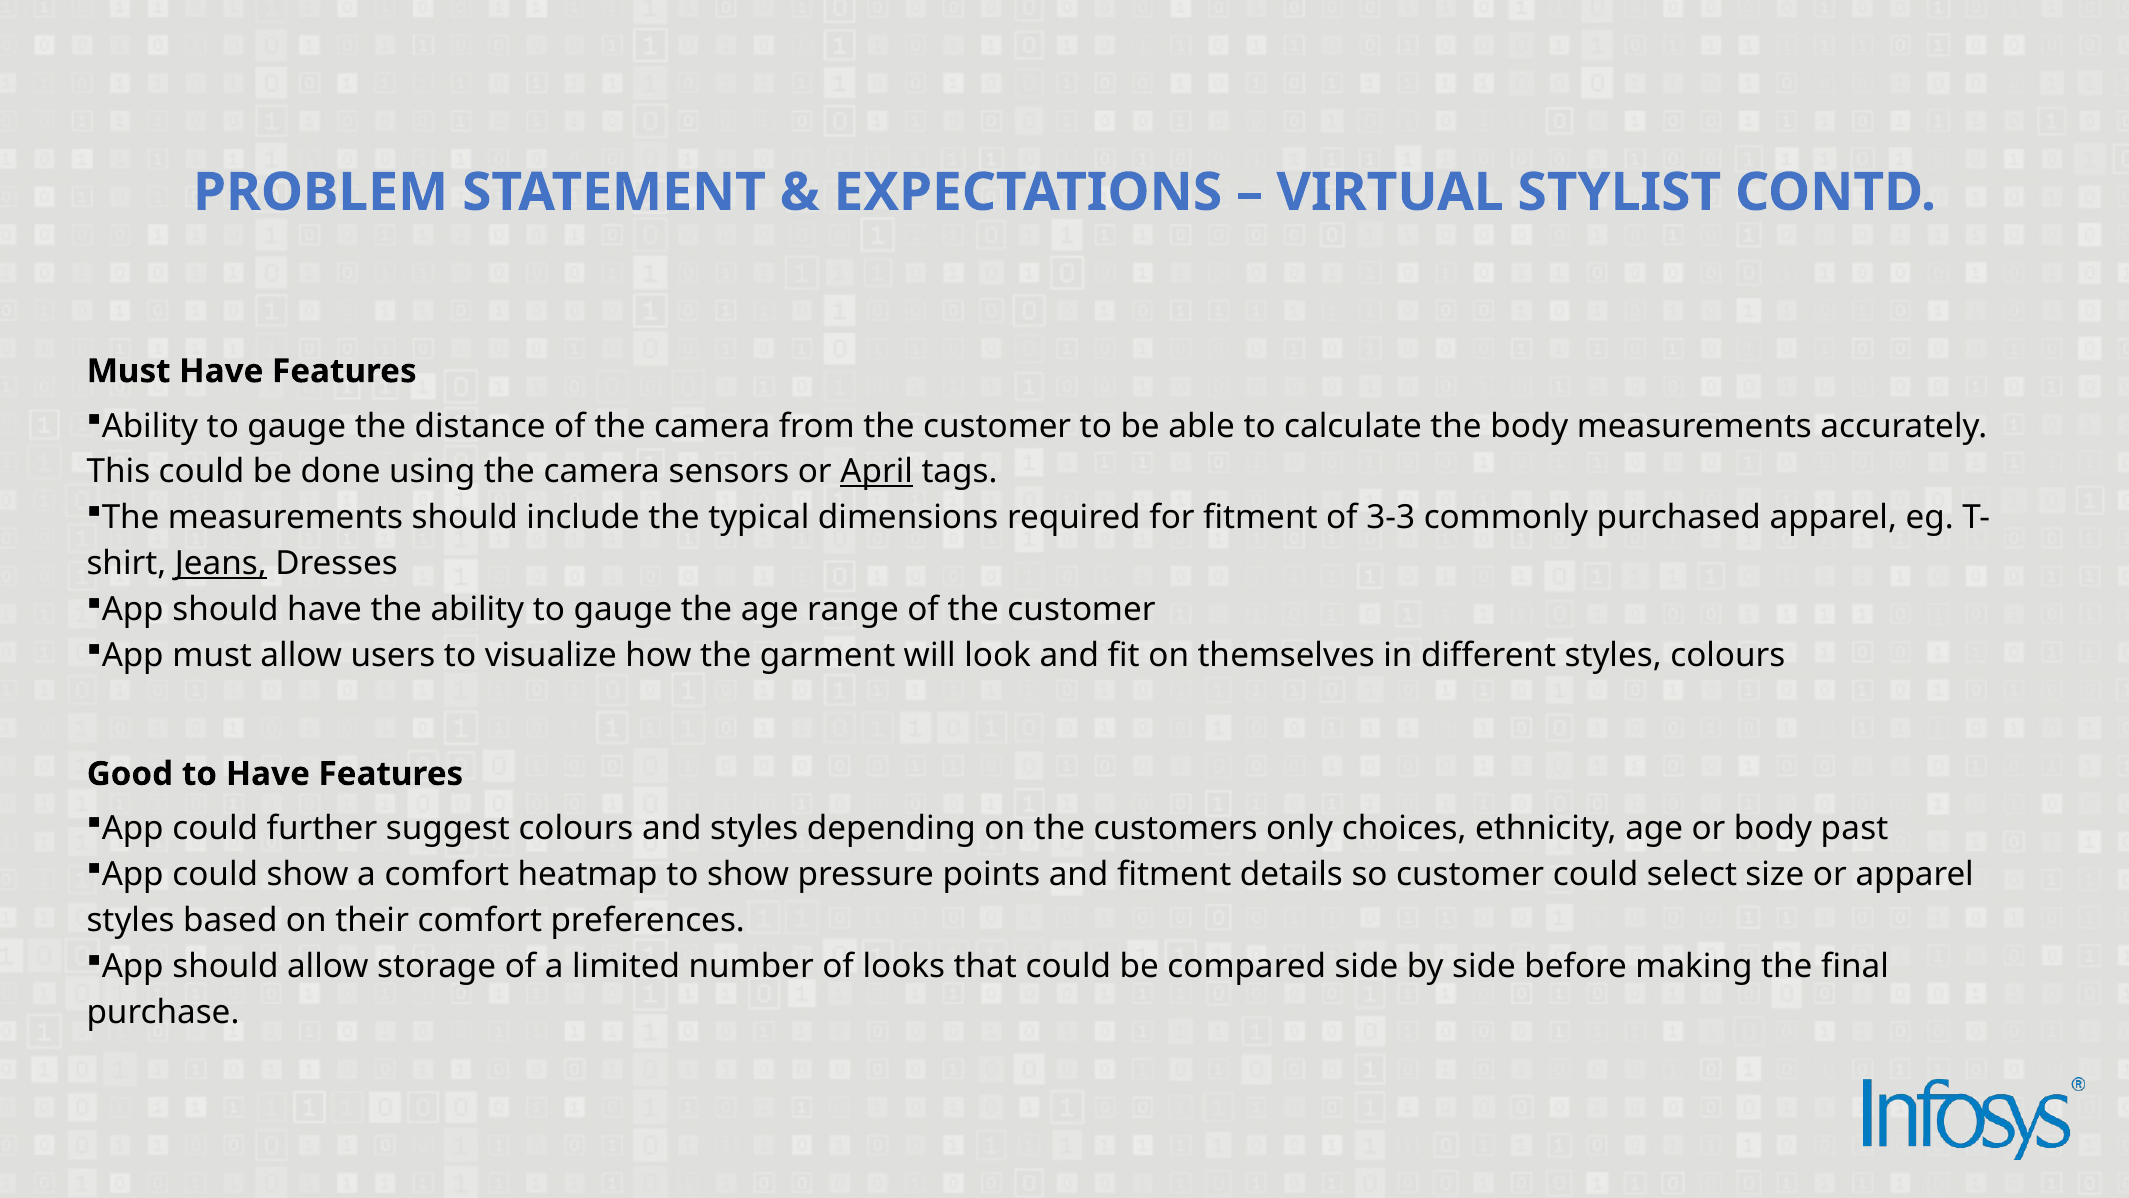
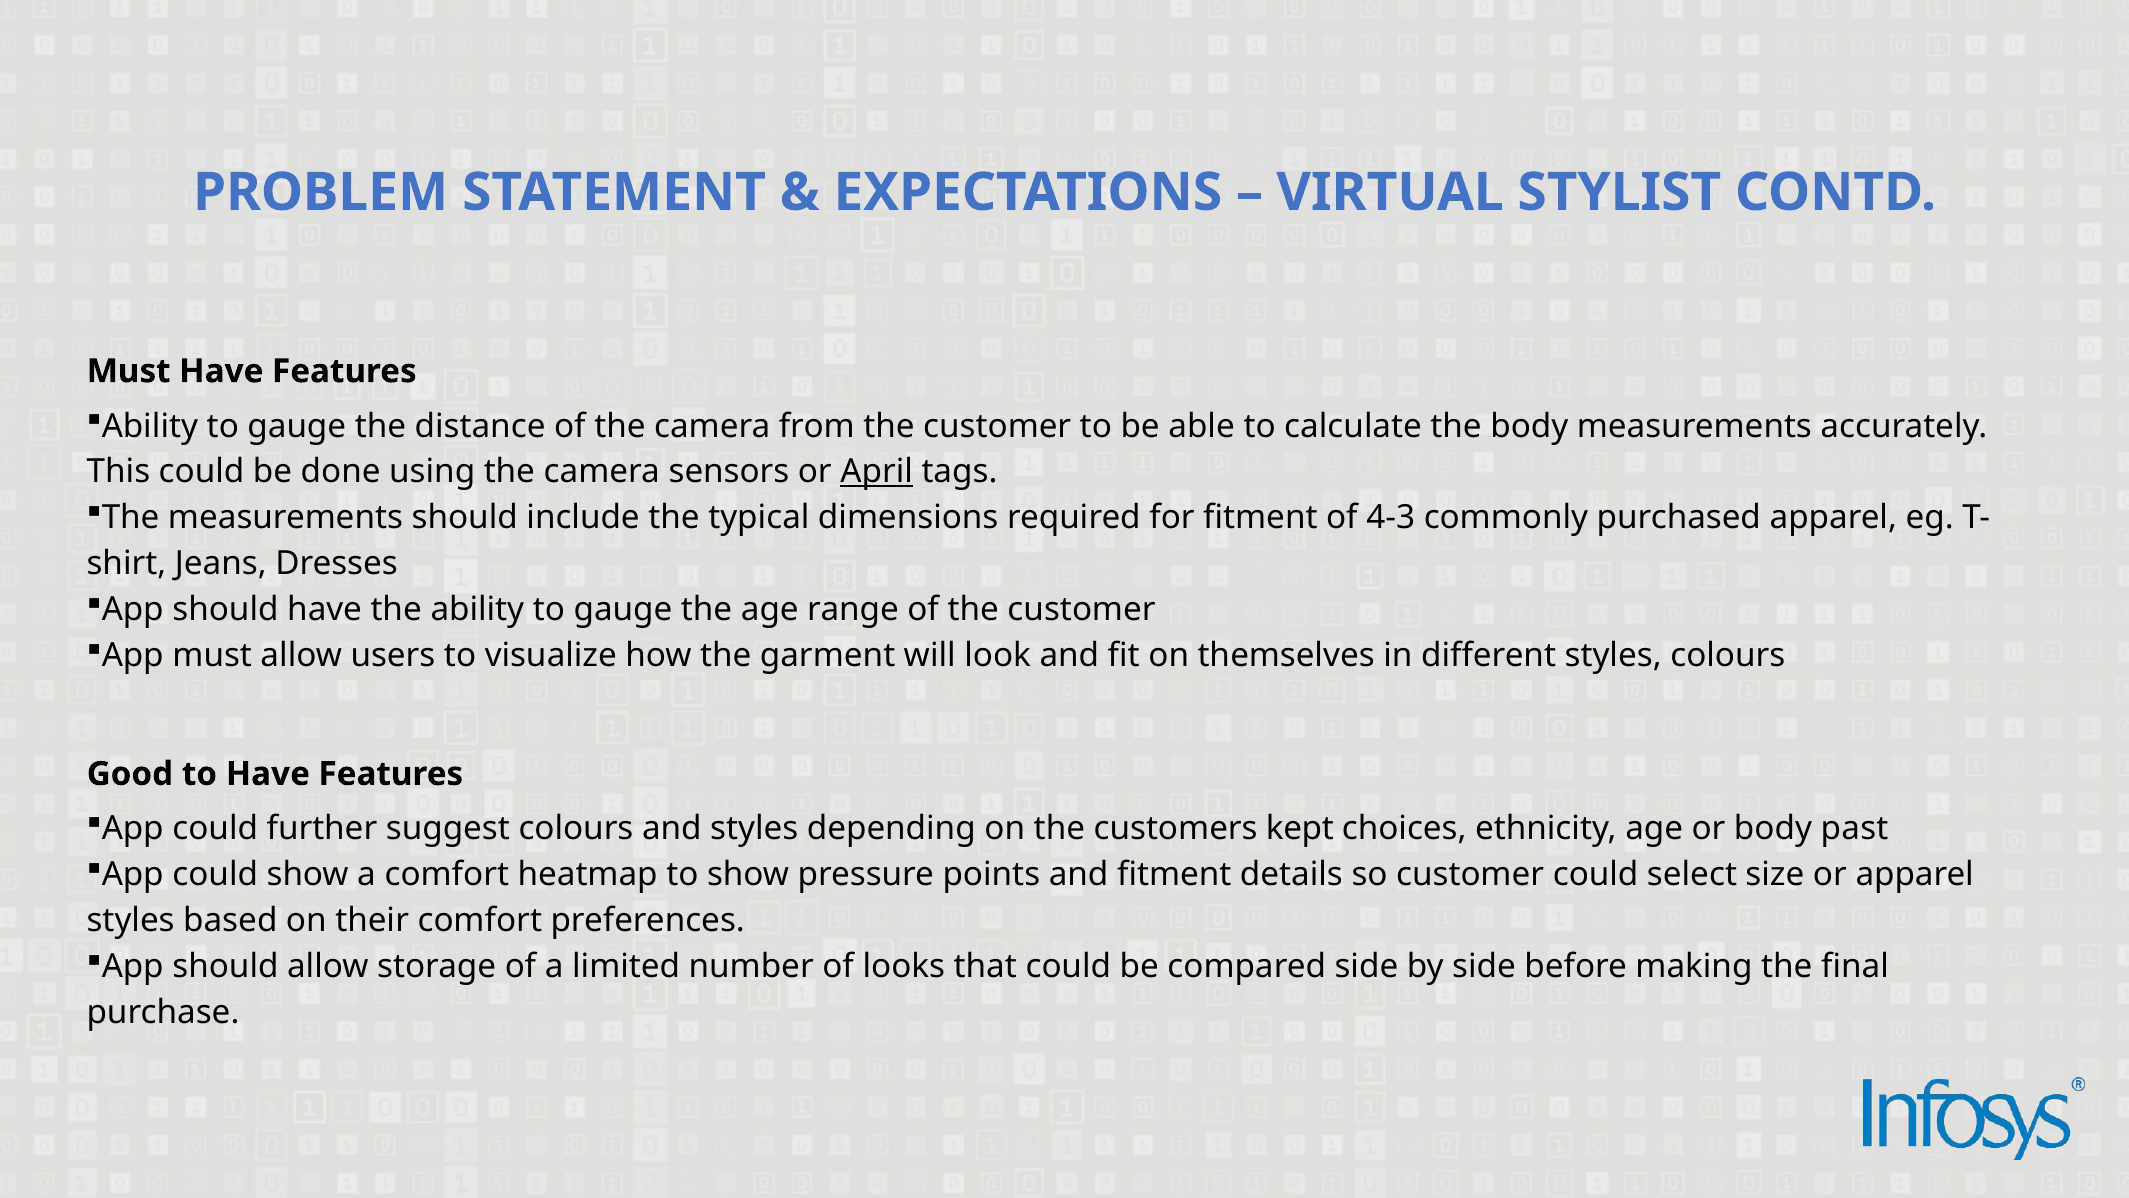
3-3: 3-3 -> 4-3
Jeans underline: present -> none
only: only -> kept
